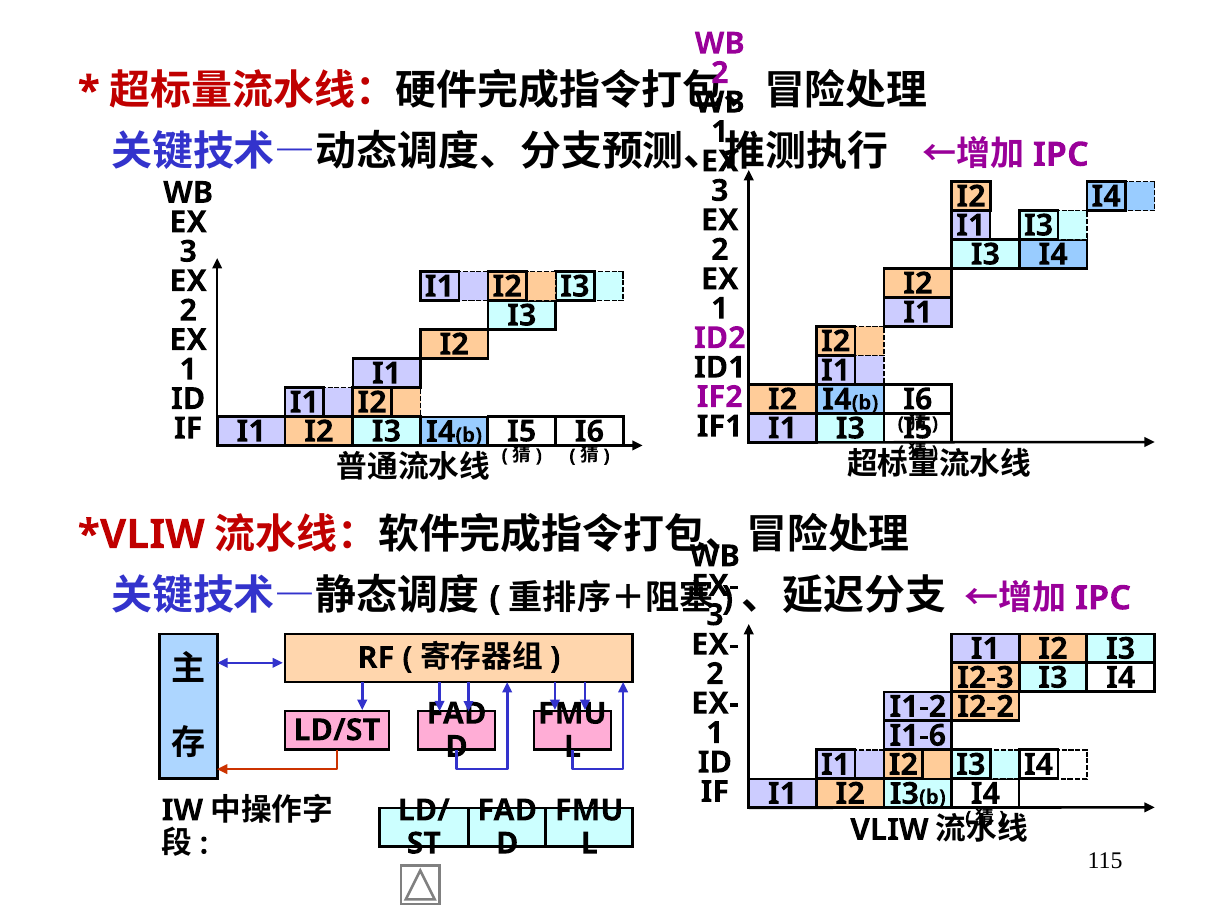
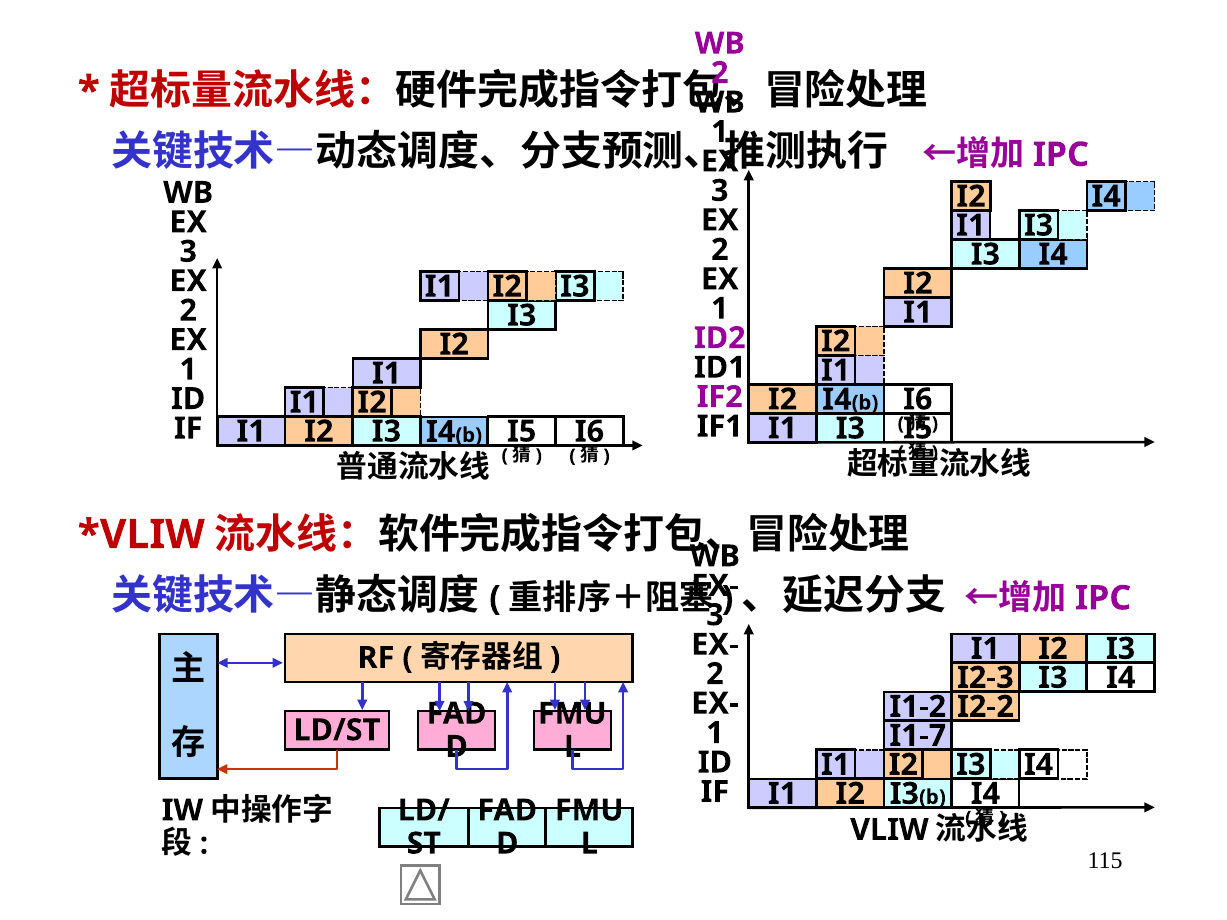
I1-6: I1-6 -> I1-7
